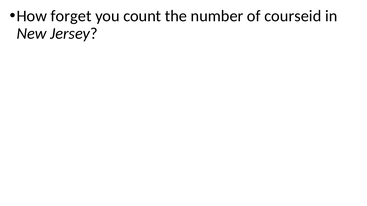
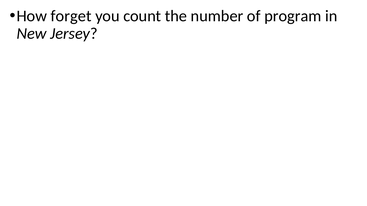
courseid: courseid -> program
